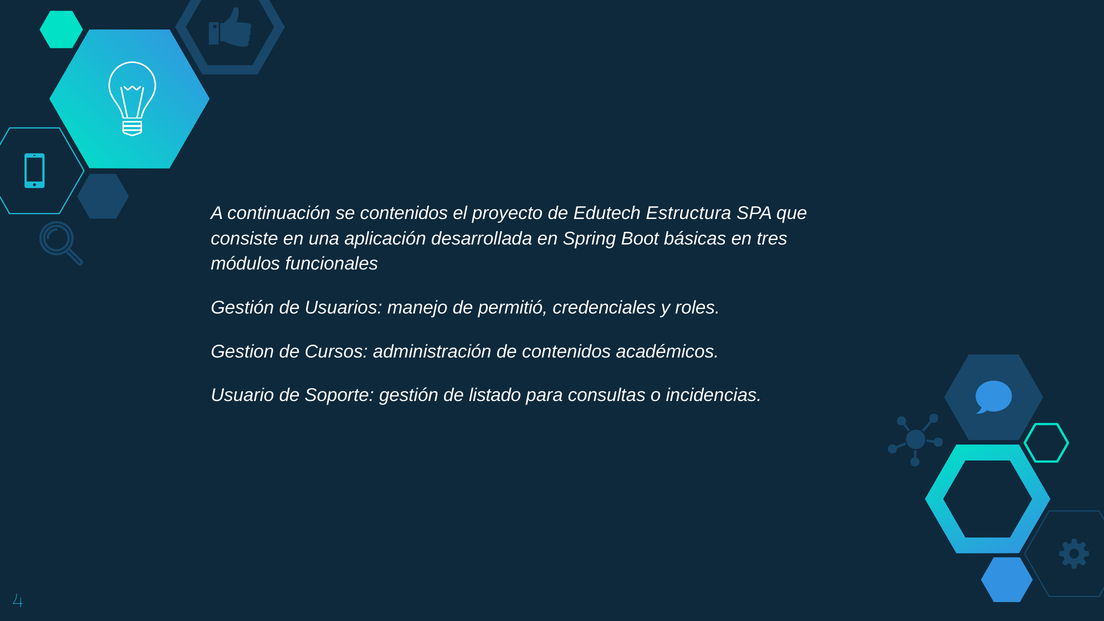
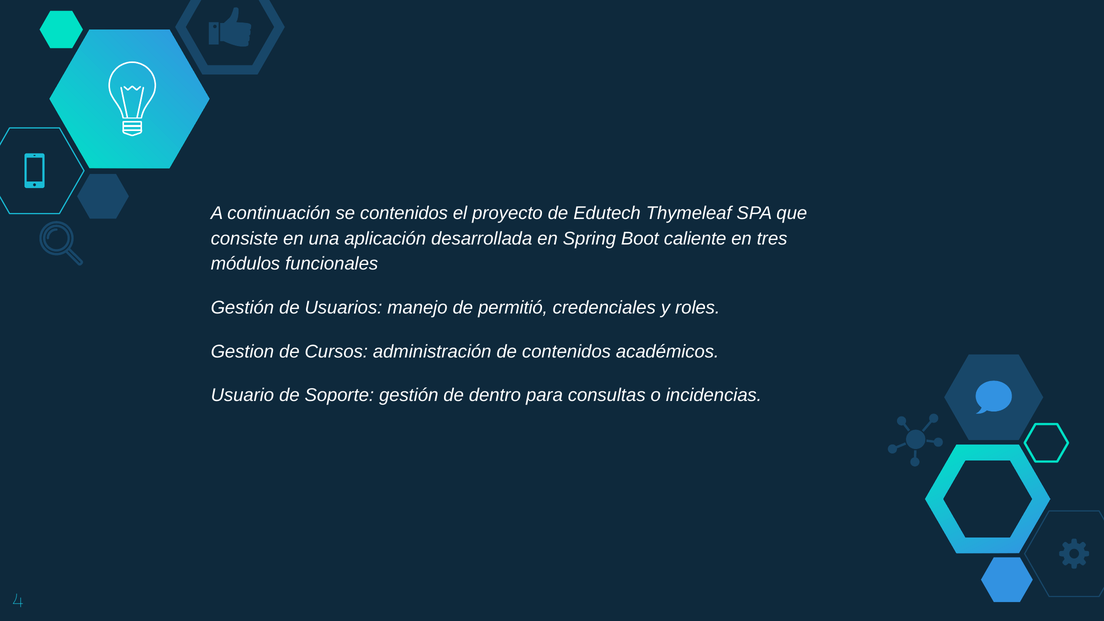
Estructura: Estructura -> Thymeleaf
básicas: básicas -> caliente
listado: listado -> dentro
